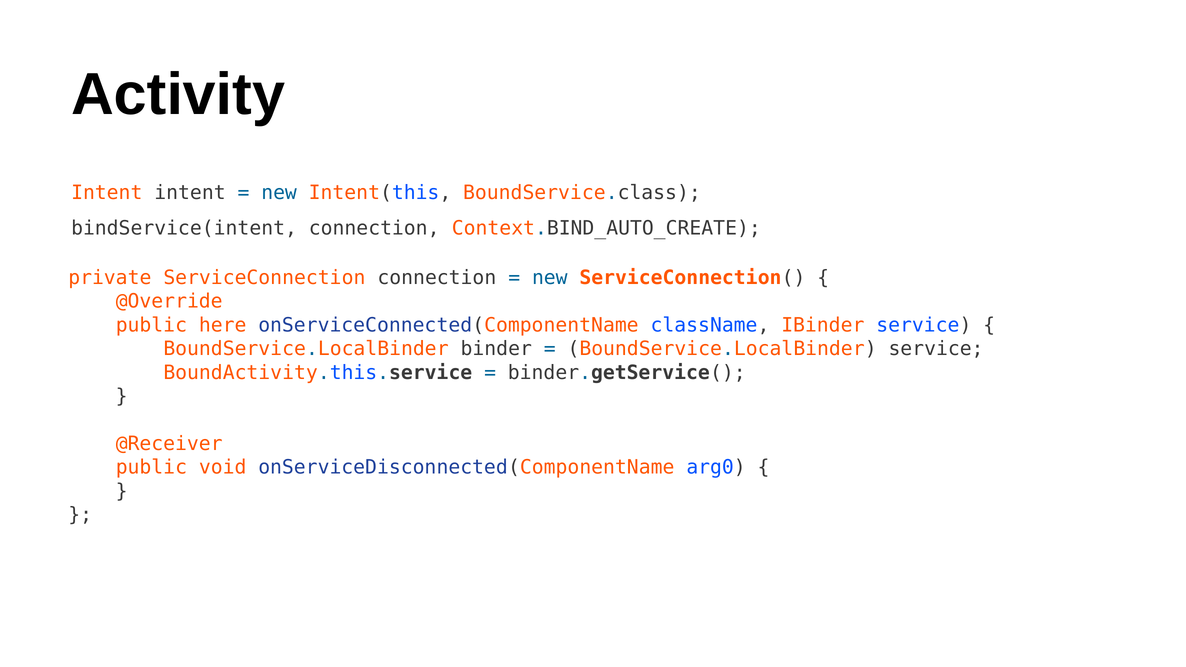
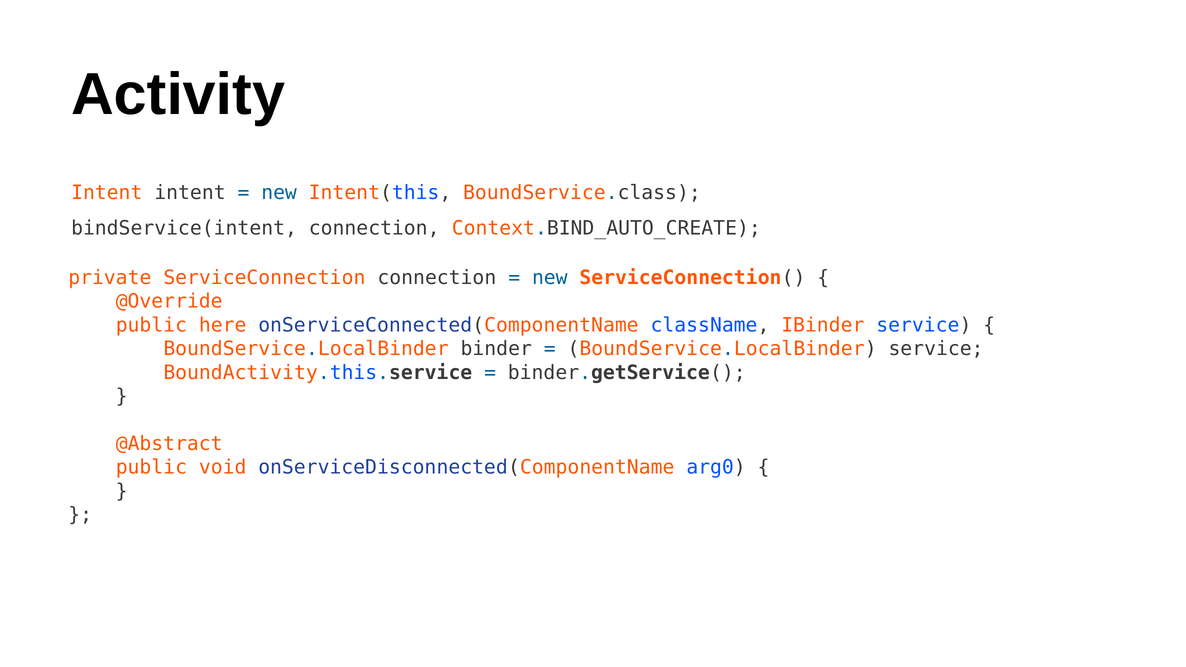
@Receiver: @Receiver -> @Abstract
